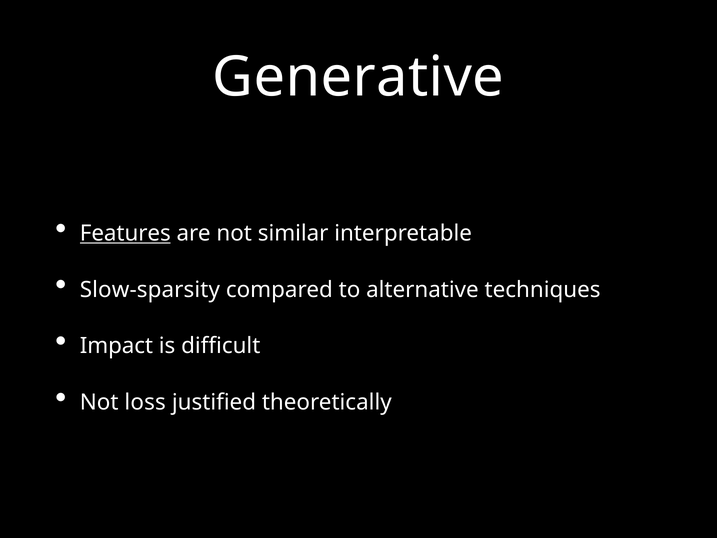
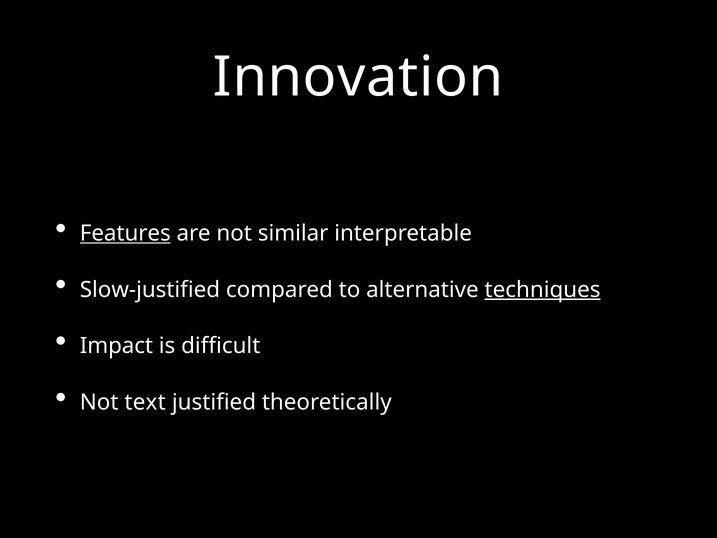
Generative: Generative -> Innovation
Slow-sparsity: Slow-sparsity -> Slow-justified
techniques underline: none -> present
loss: loss -> text
